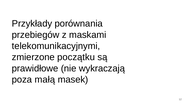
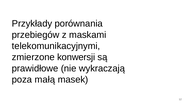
początku: początku -> konwersji
